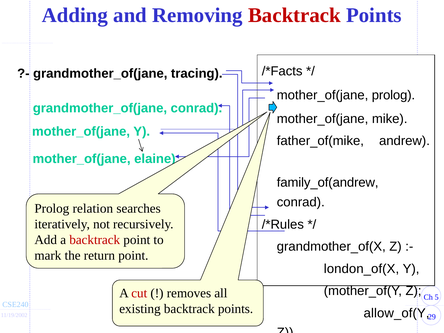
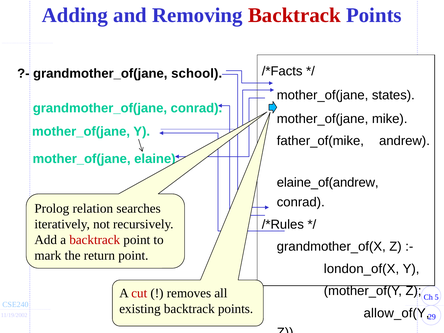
tracing: tracing -> school
mother_of(jane prolog: prolog -> states
family_of(andrew: family_of(andrew -> elaine_of(andrew
